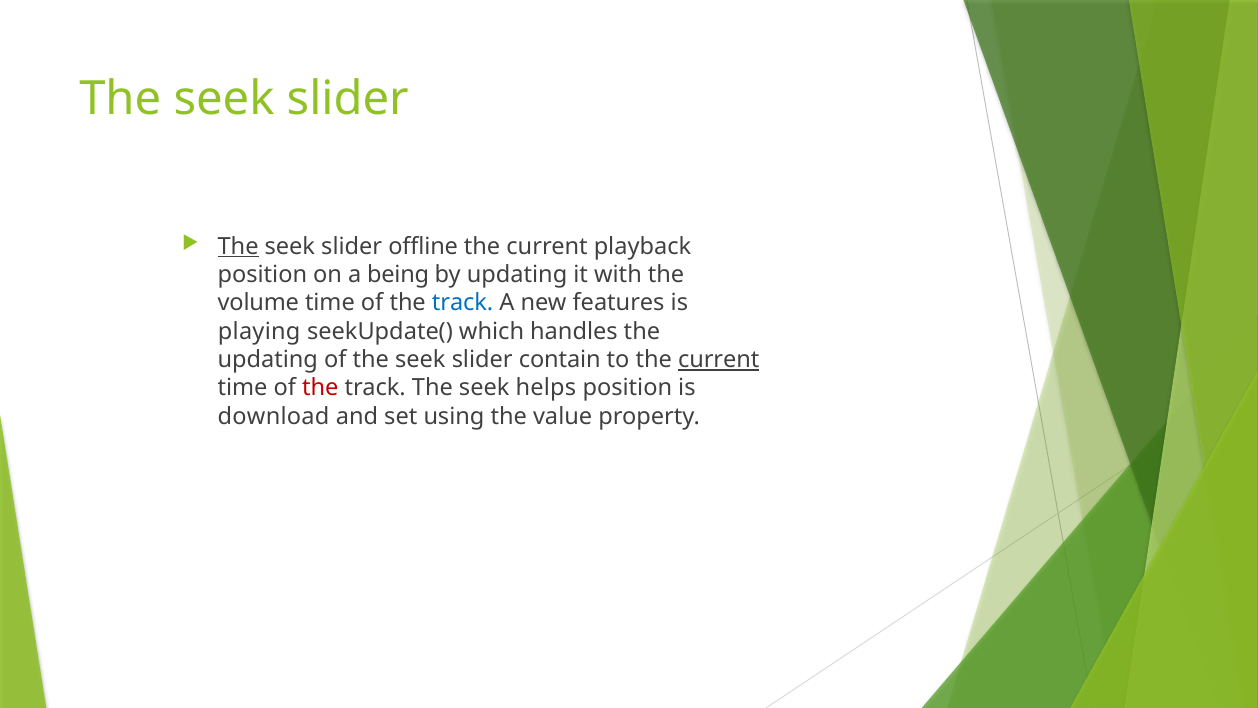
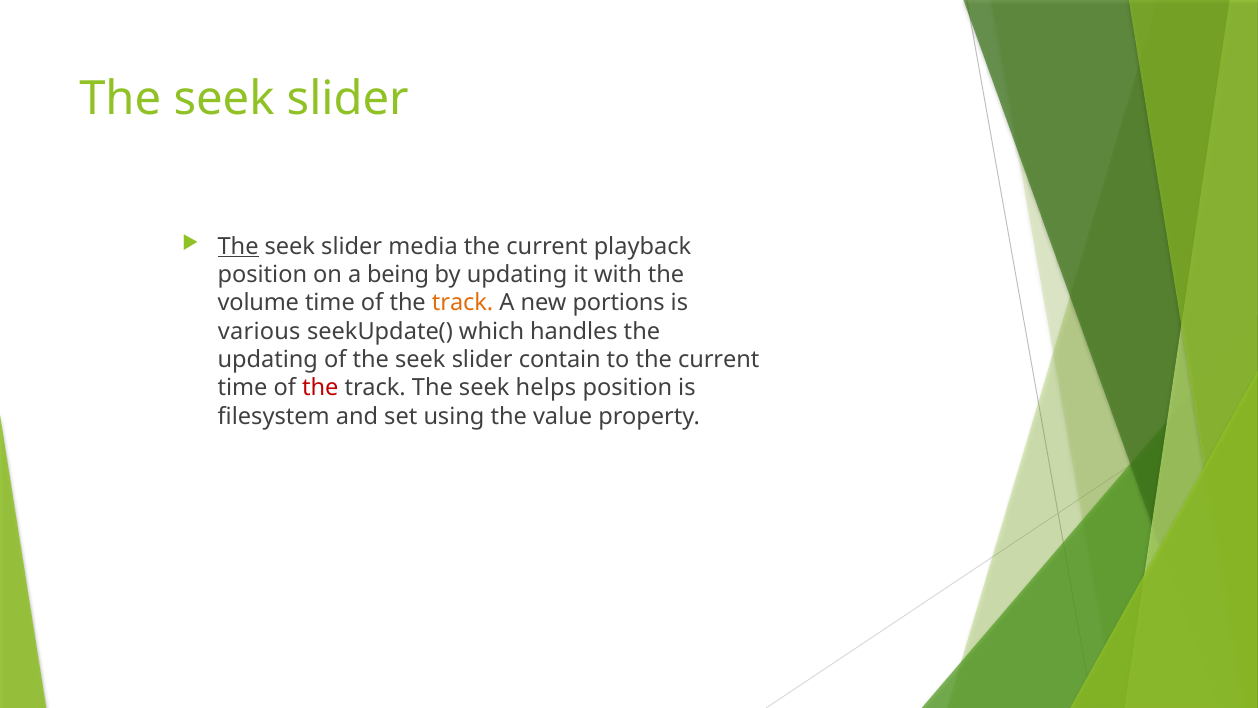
offline: offline -> media
track at (463, 303) colour: blue -> orange
features: features -> portions
playing: playing -> various
current at (719, 360) underline: present -> none
download: download -> filesystem
